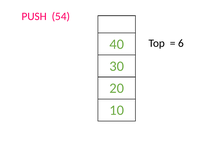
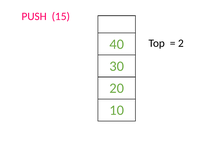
54: 54 -> 15
6: 6 -> 2
